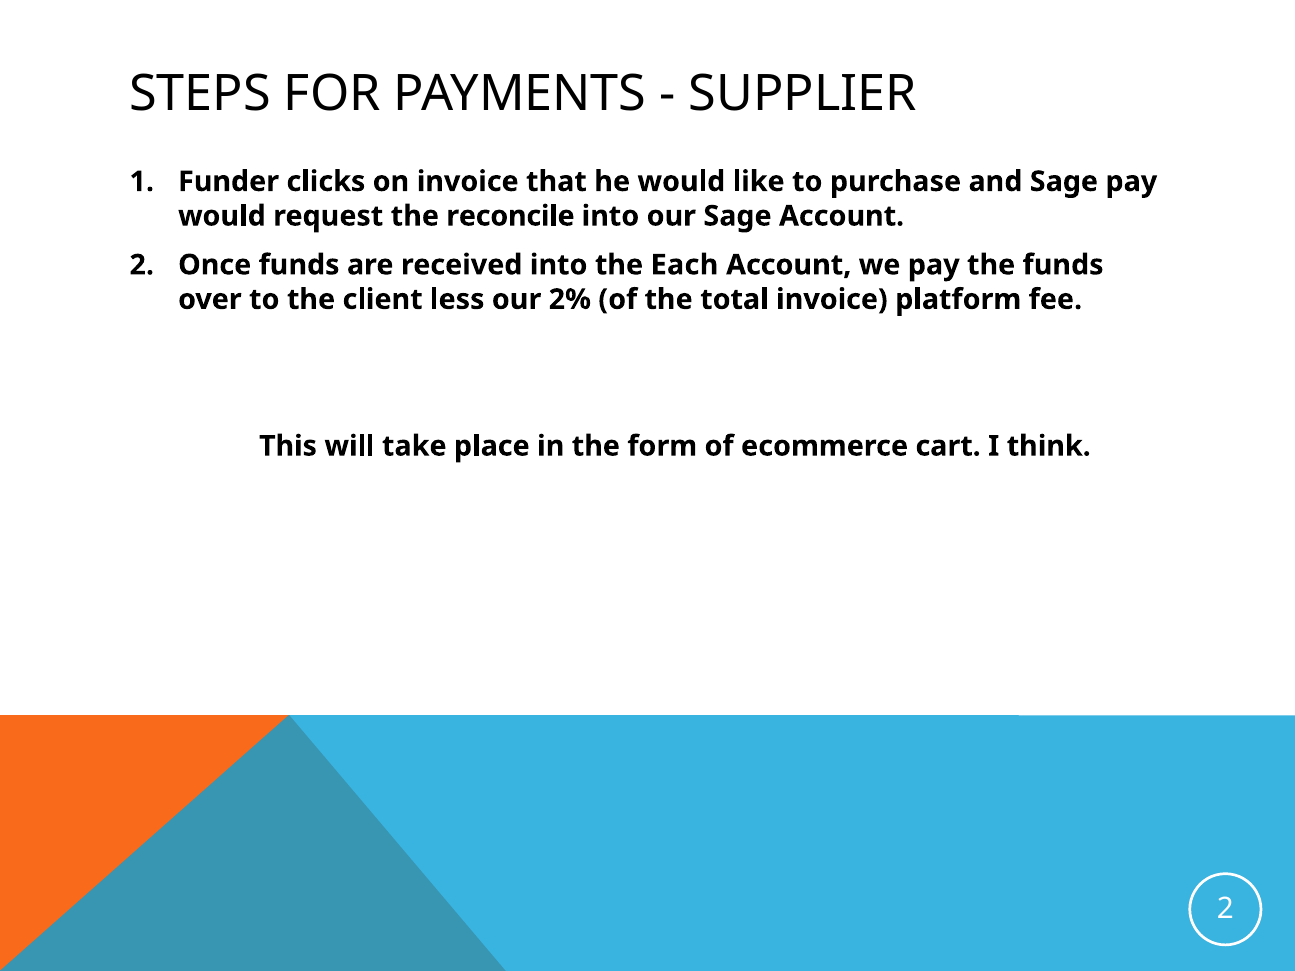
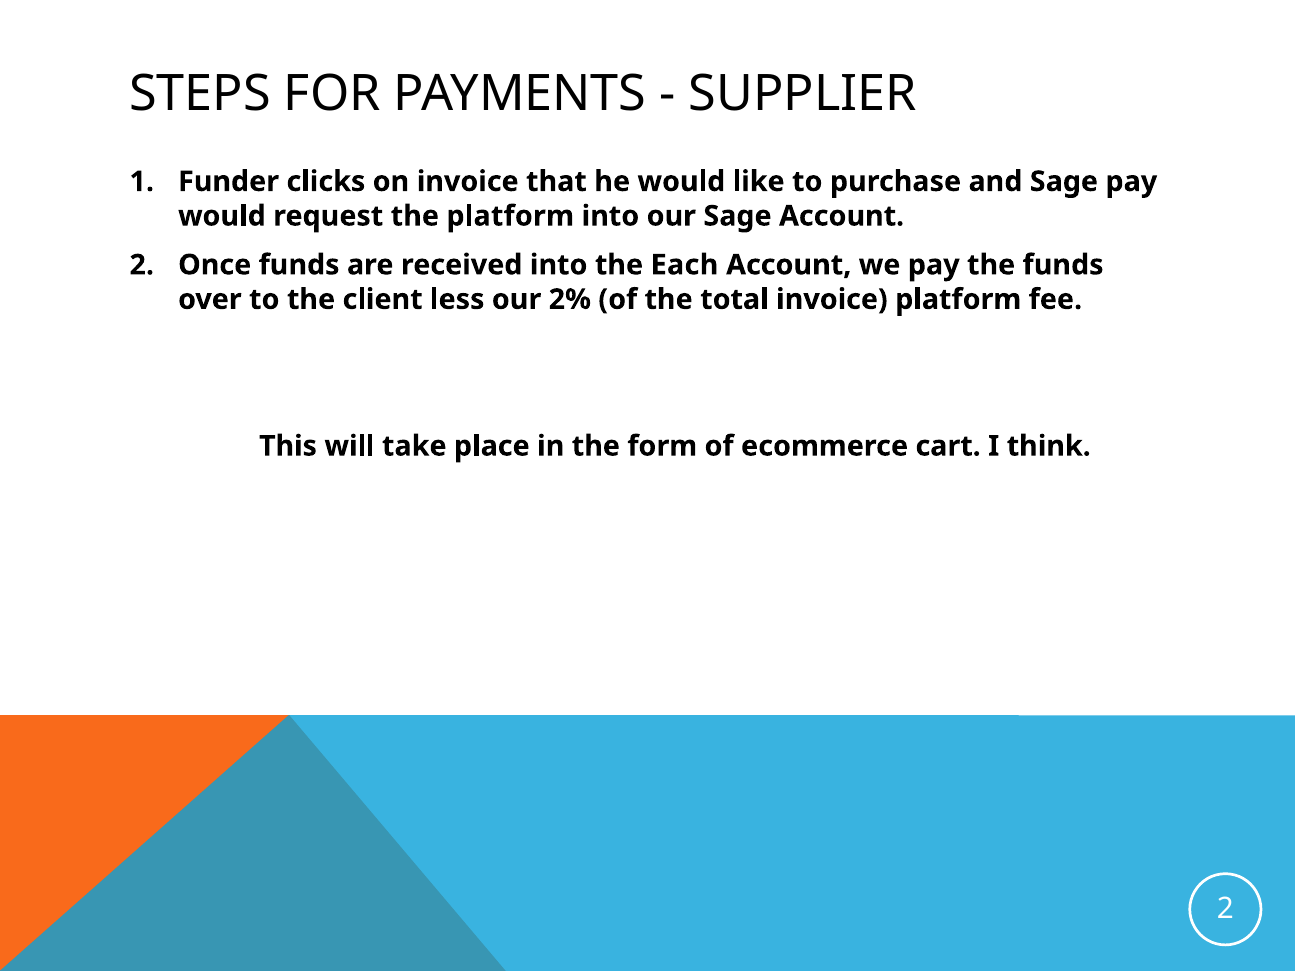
the reconcile: reconcile -> platform
